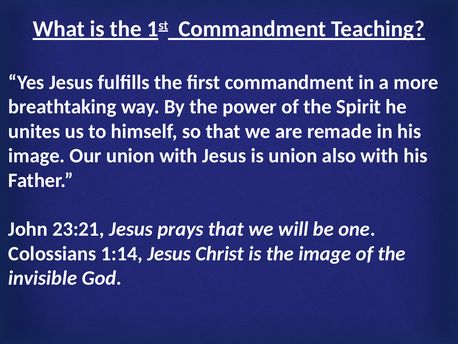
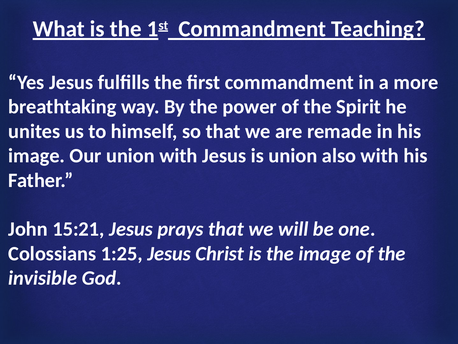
23:21: 23:21 -> 15:21
1:14: 1:14 -> 1:25
